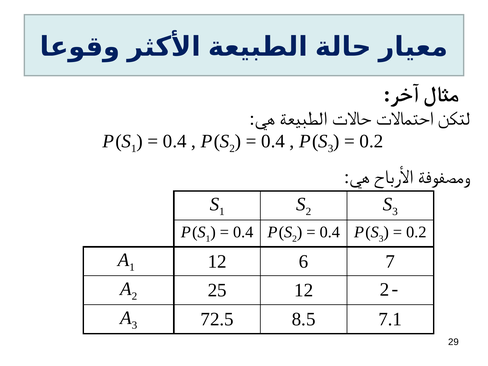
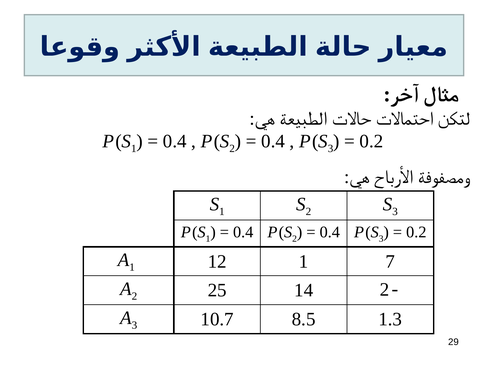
12 6: 6 -> 1
25 12: 12 -> 14
72.5: 72.5 -> 10.7
7.1: 7.1 -> 1.3
